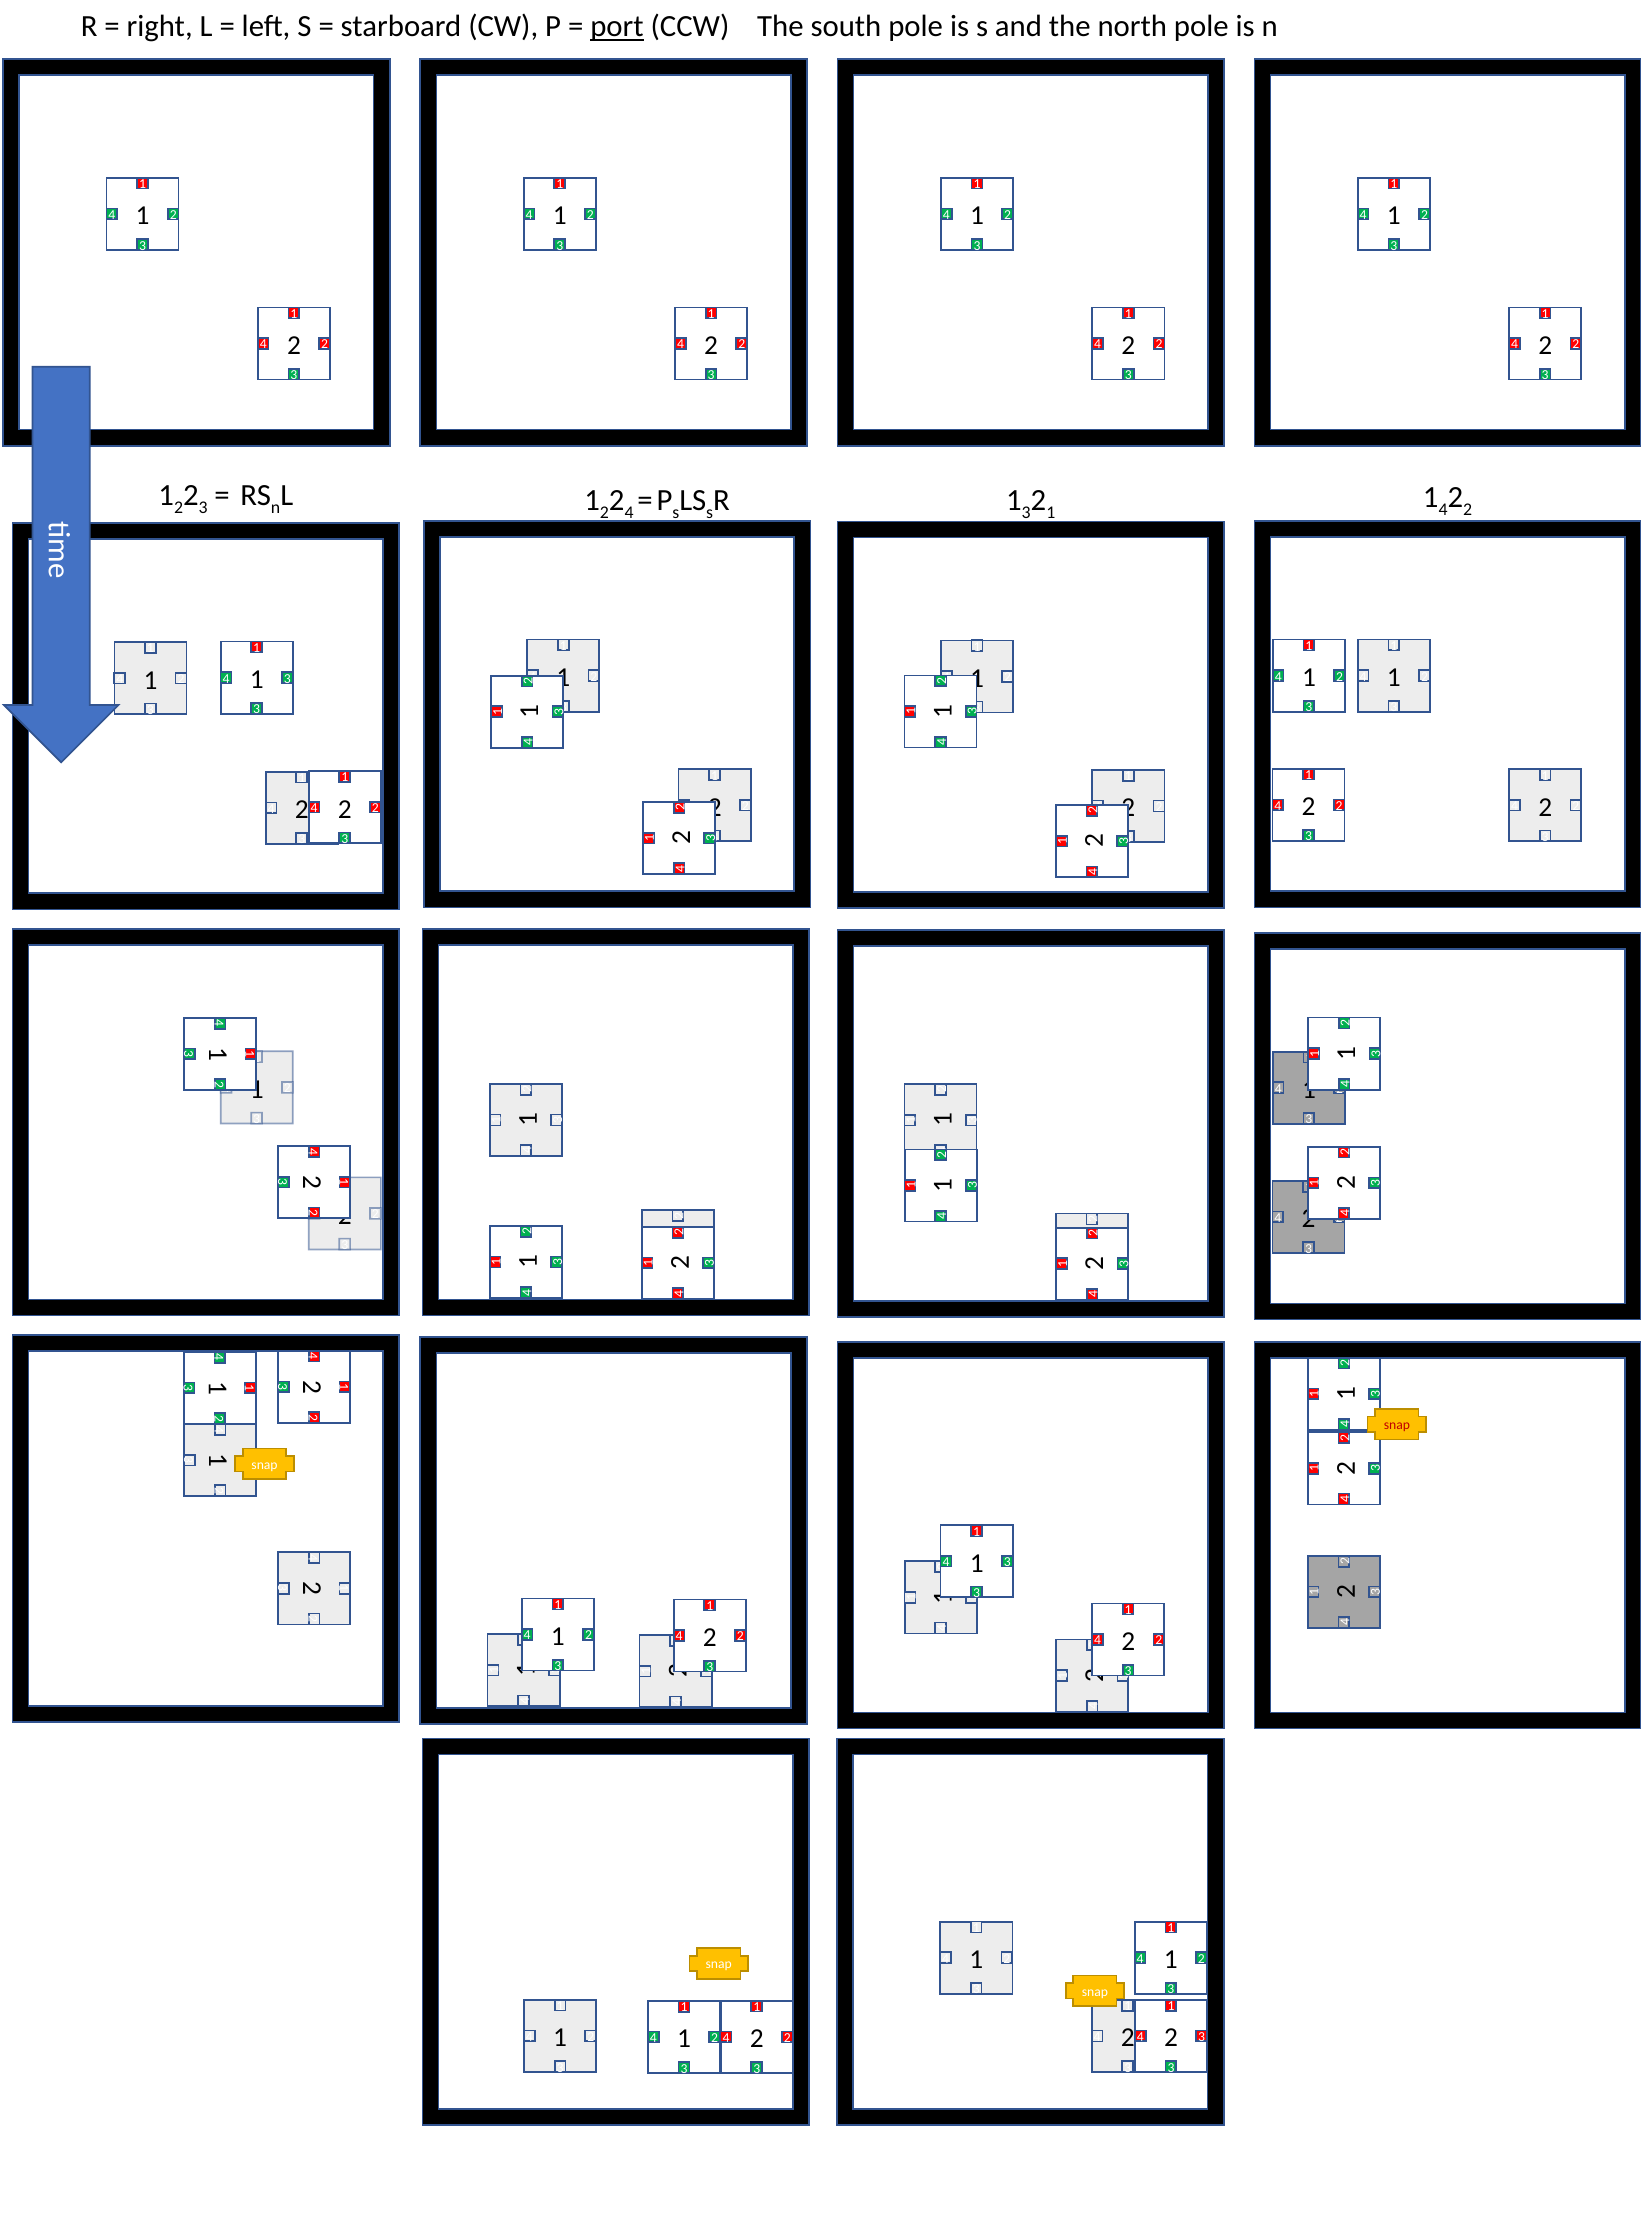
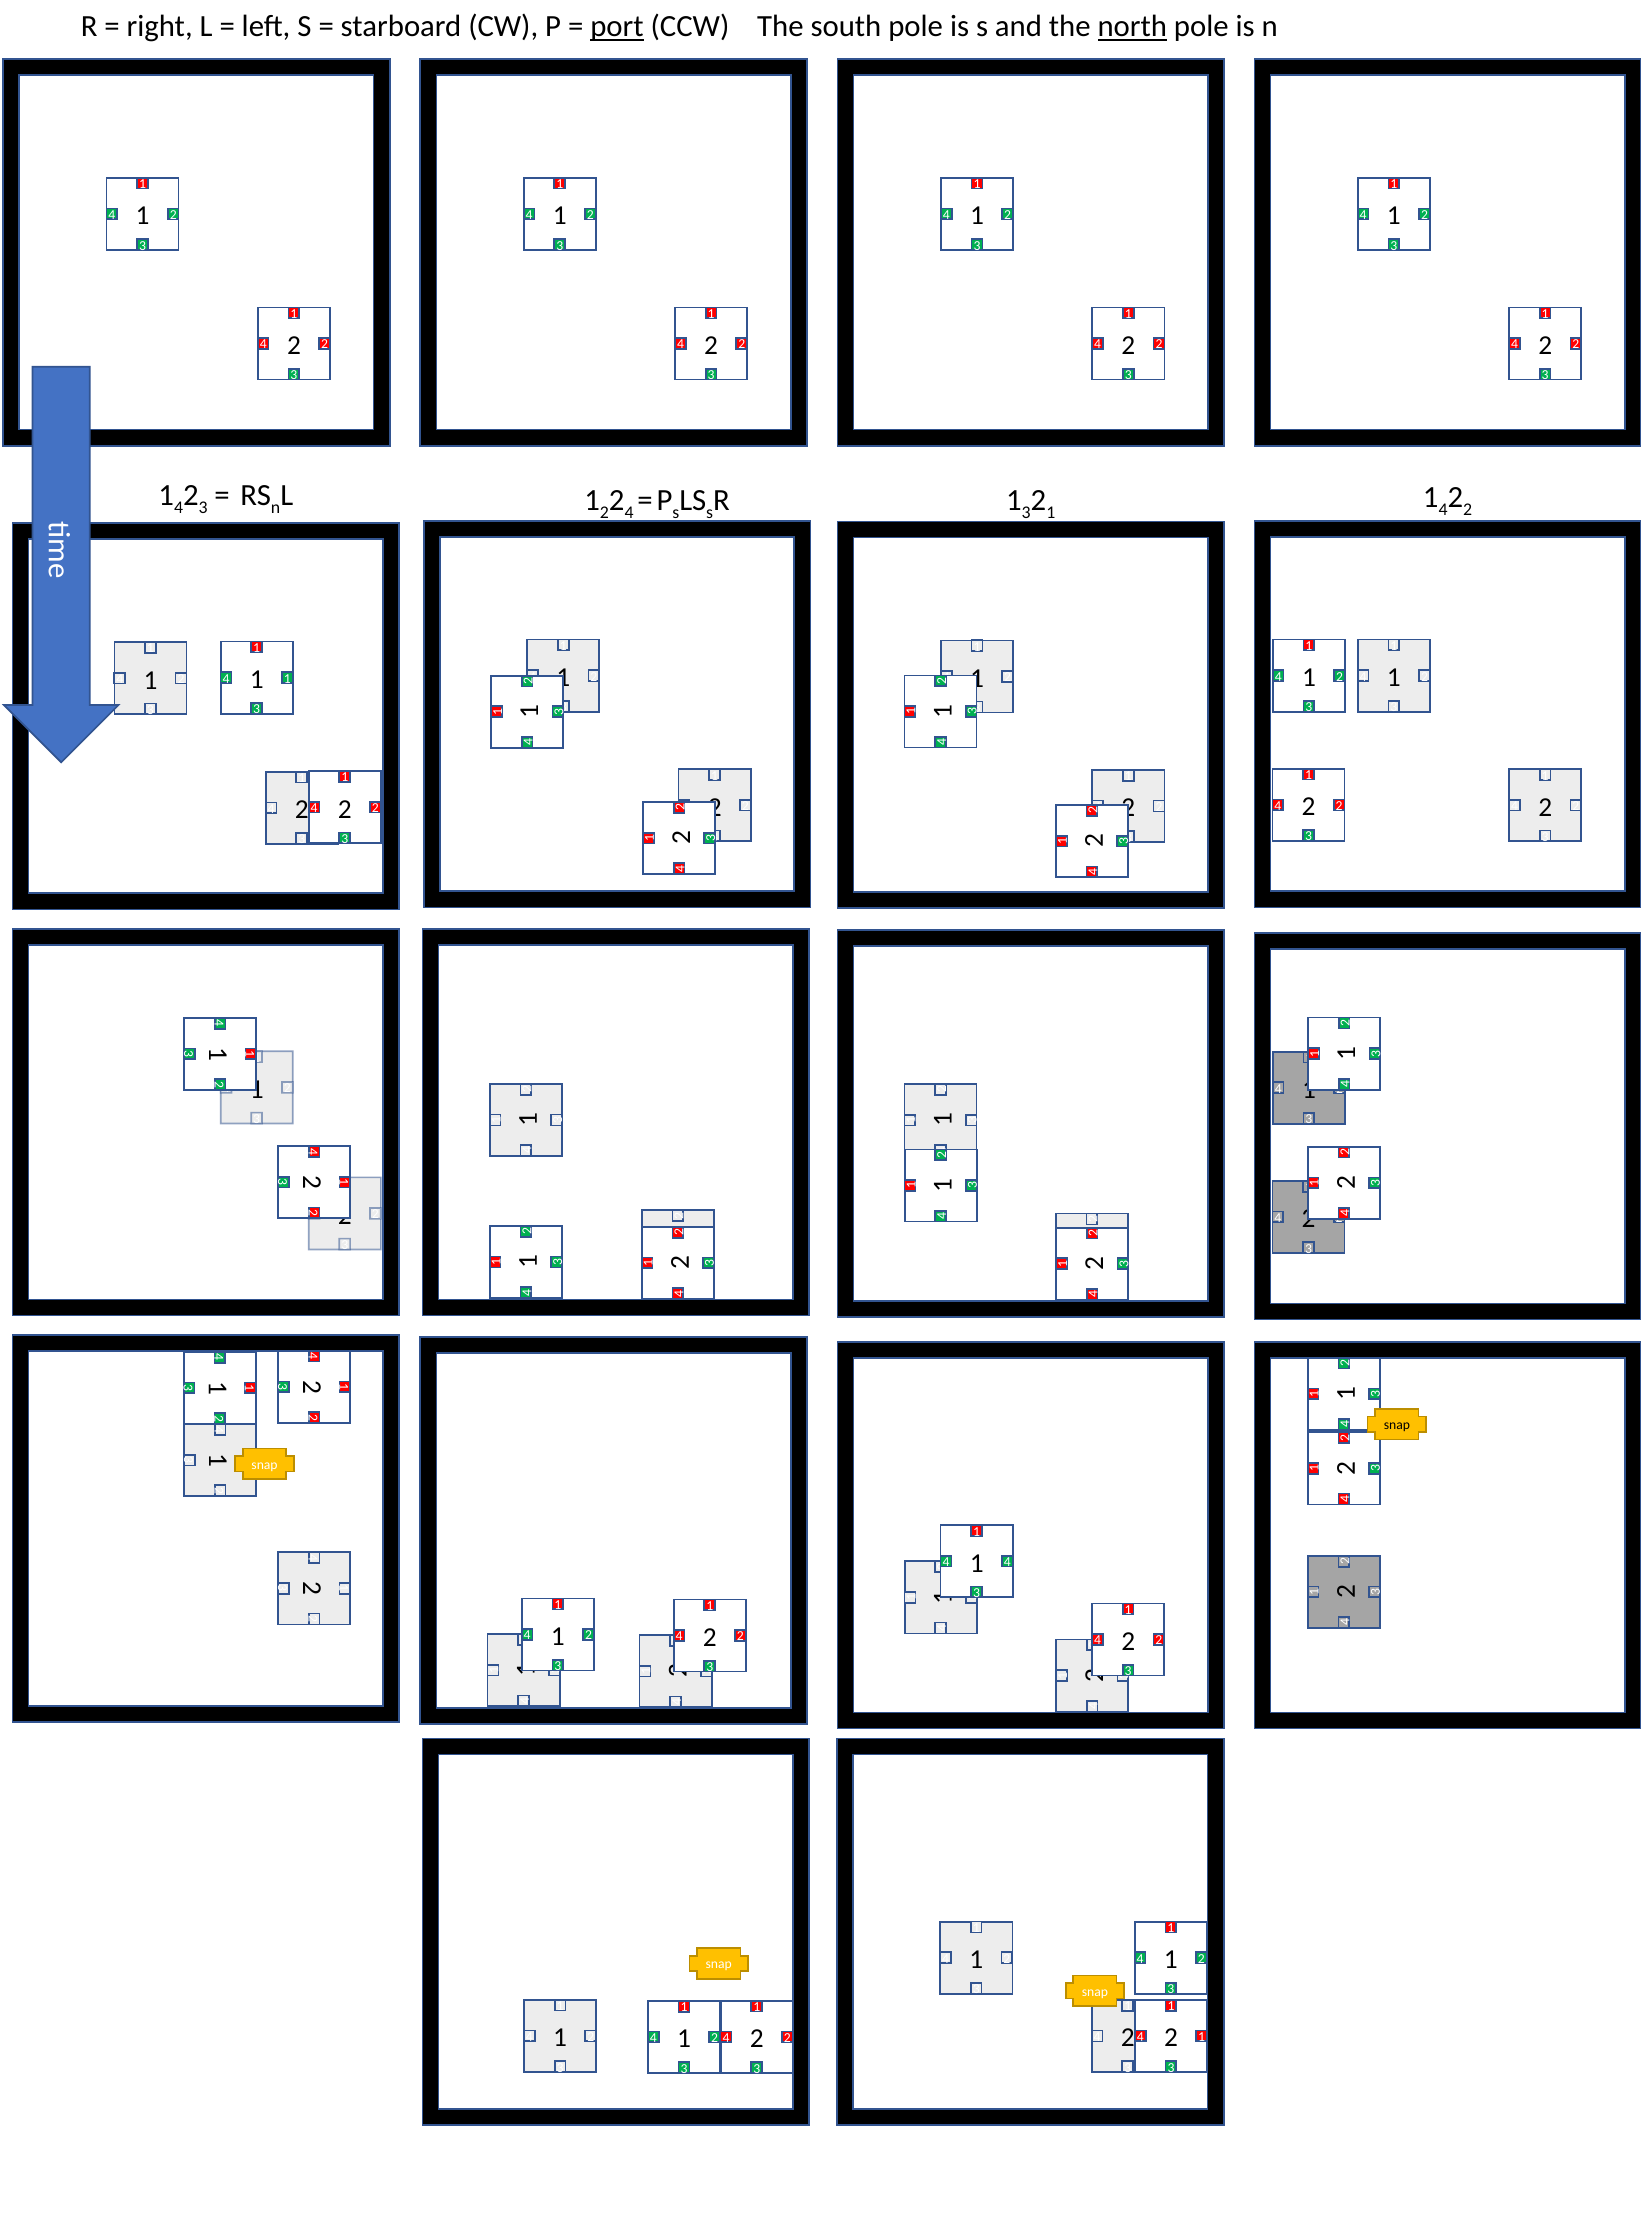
north underline: none -> present
2 at (179, 507): 2 -> 4
3 at (287, 678): 3 -> 1
snap at (1397, 1425) colour: red -> black
3 at (1007, 1562): 3 -> 4
3 at (1202, 2036): 3 -> 1
